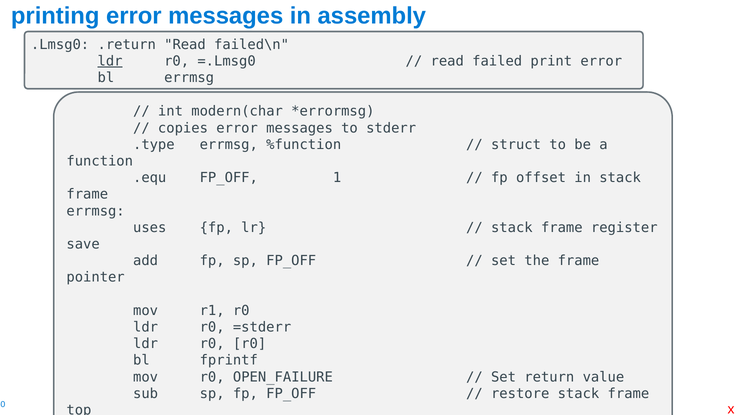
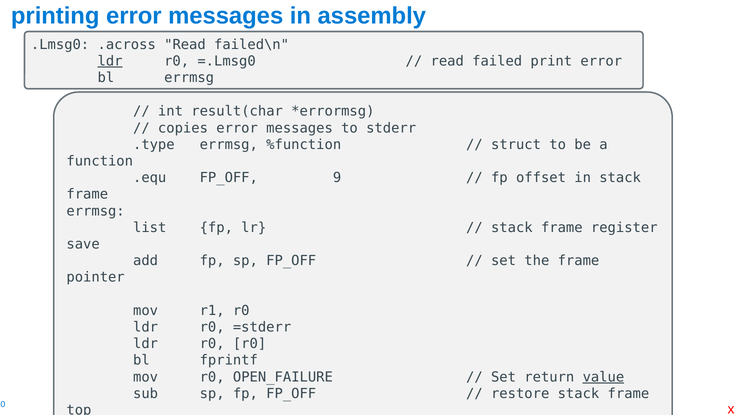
.return: .return -> .across
modern(char: modern(char -> result(char
1: 1 -> 9
uses: uses -> list
value underline: none -> present
